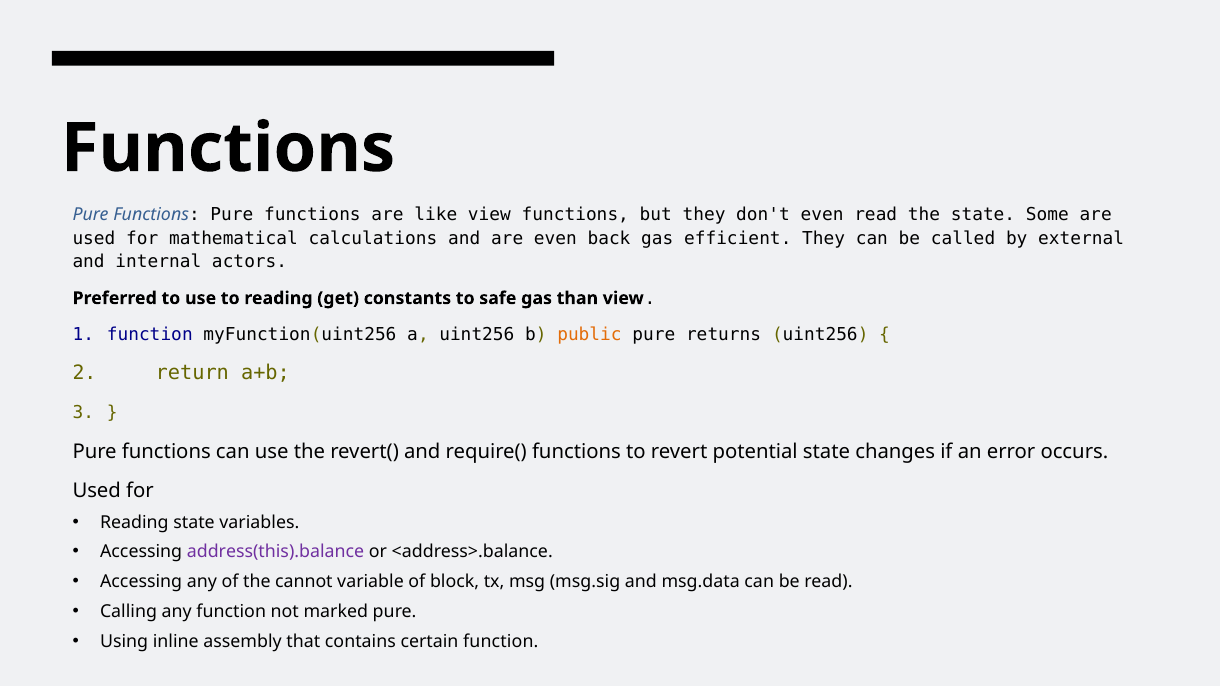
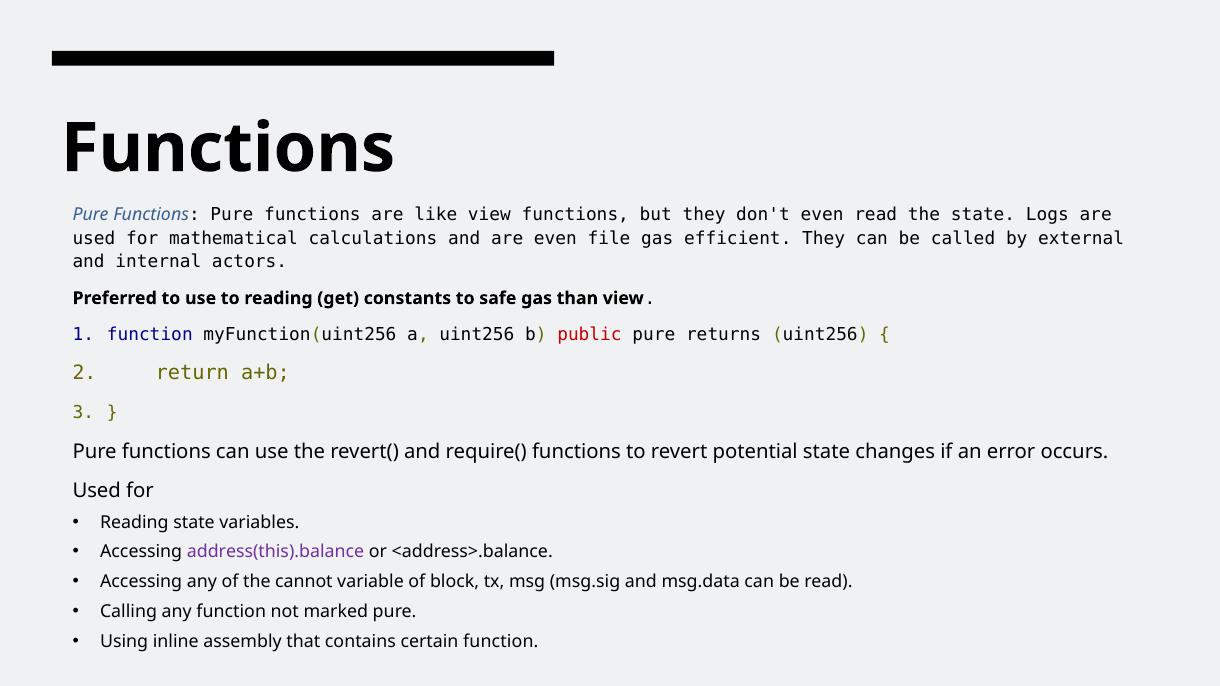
Some: Some -> Logs
back: back -> file
public colour: orange -> red
